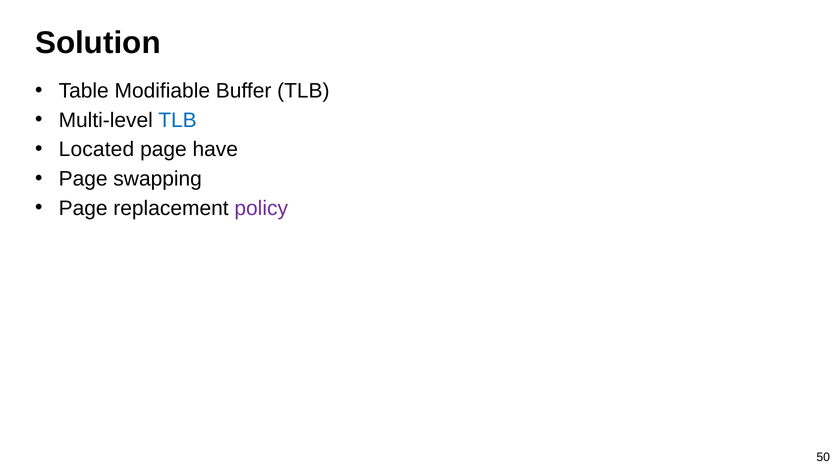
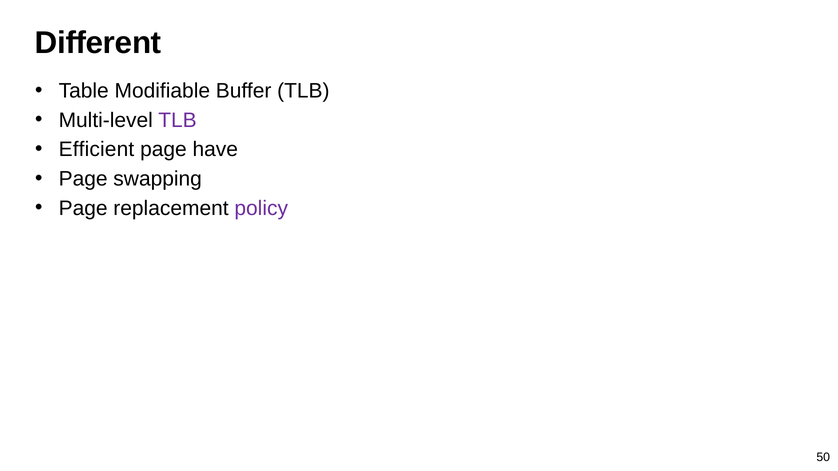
Solution: Solution -> Different
TLB at (177, 120) colour: blue -> purple
Located: Located -> Efficient
